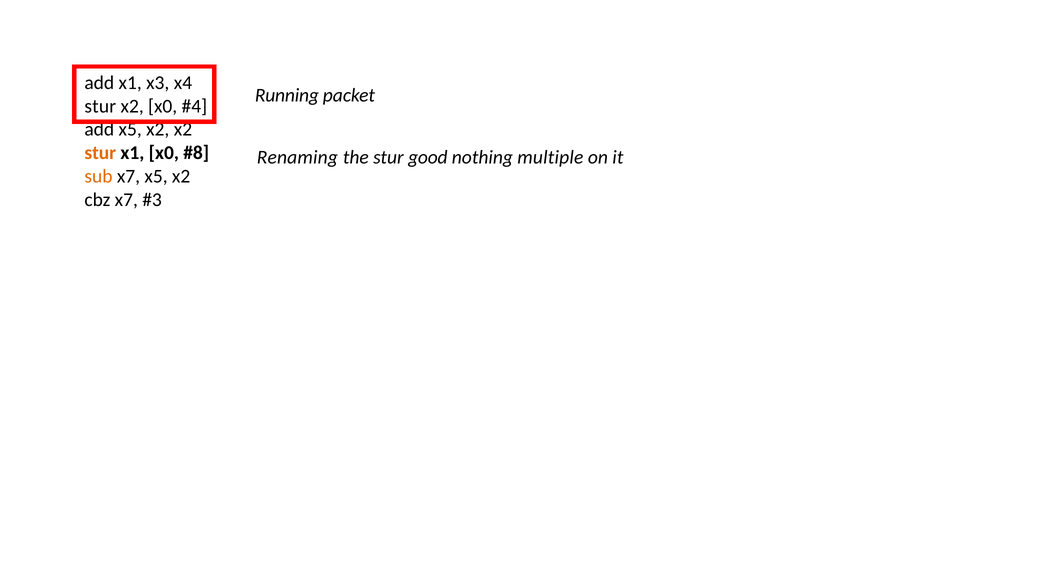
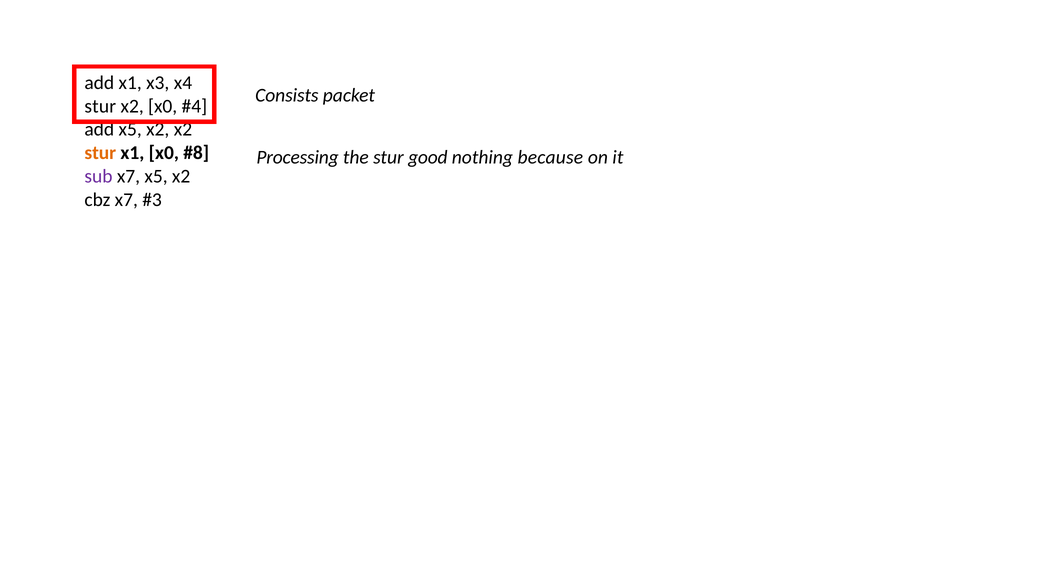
Running: Running -> Consists
Renaming: Renaming -> Processing
multiple: multiple -> because
sub colour: orange -> purple
